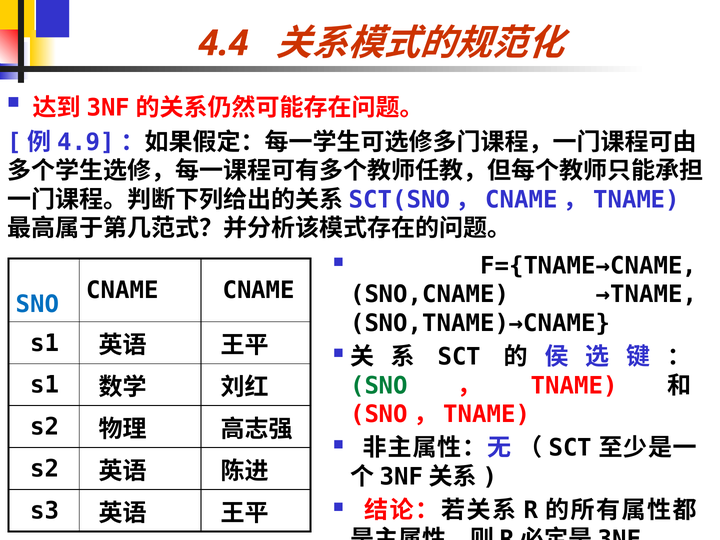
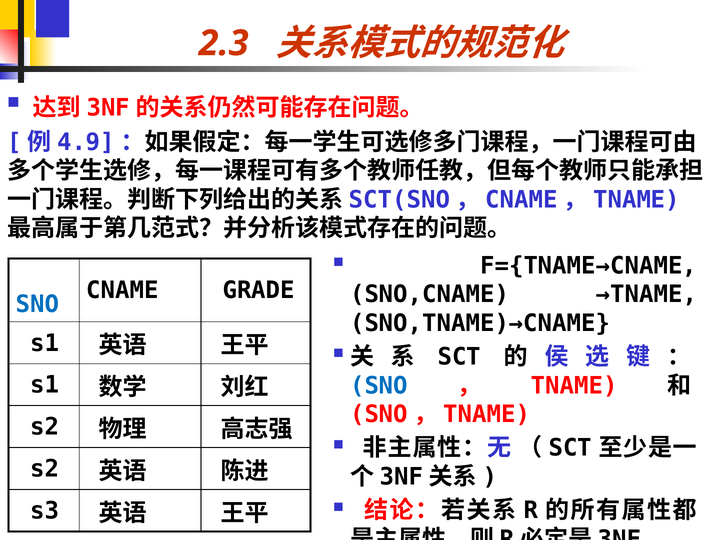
4.4: 4.4 -> 2.3
CNAME CNAME: CNAME -> GRADE
SNO at (379, 386) colour: green -> blue
